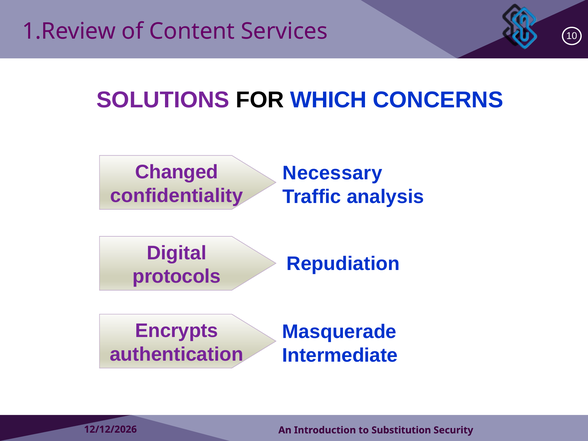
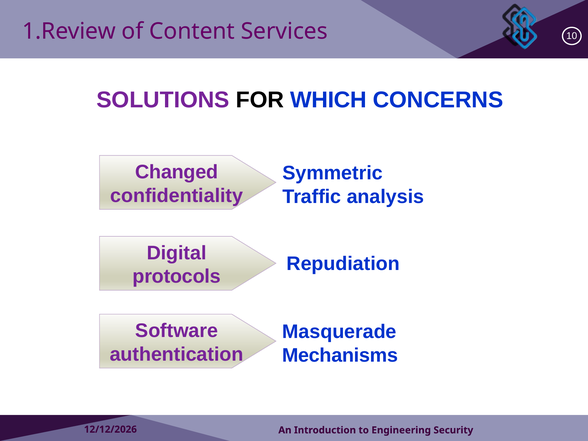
Necessary: Necessary -> Symmetric
Encrypts: Encrypts -> Software
Intermediate: Intermediate -> Mechanisms
Substitution: Substitution -> Engineering
